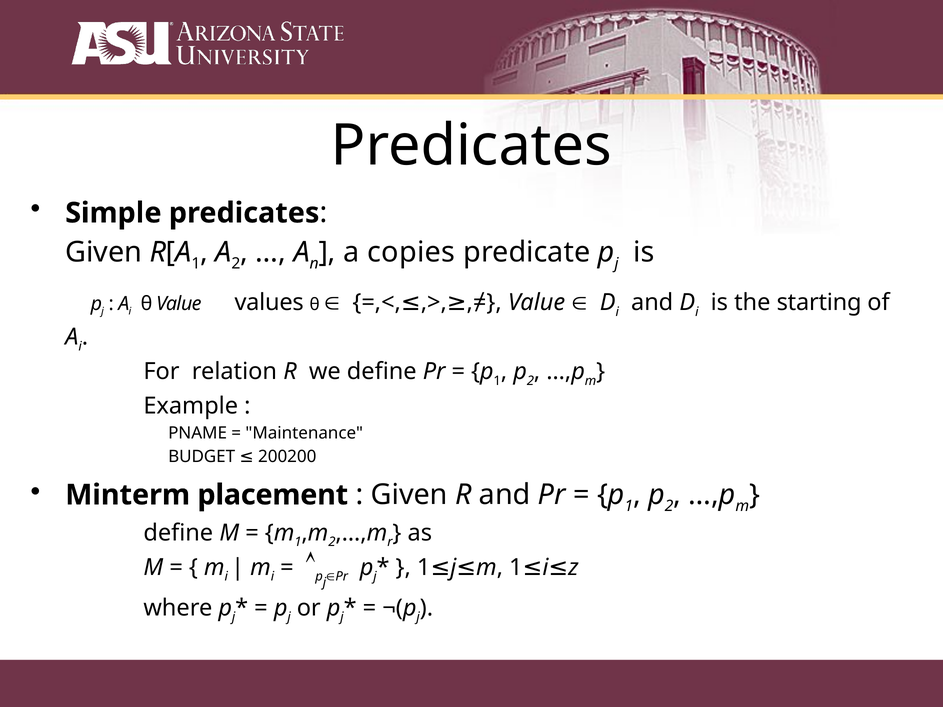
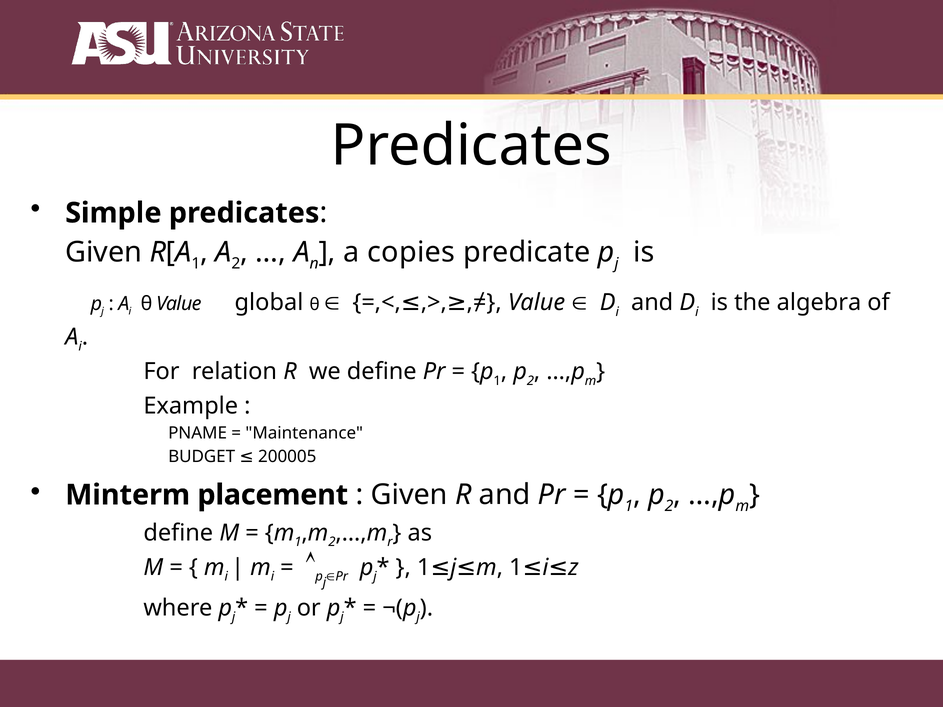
starting: starting -> algebra
values: values -> global
200200: 200200 -> 200005
